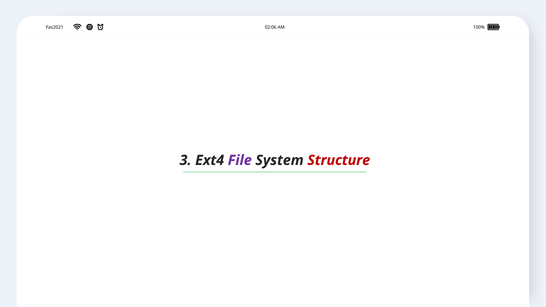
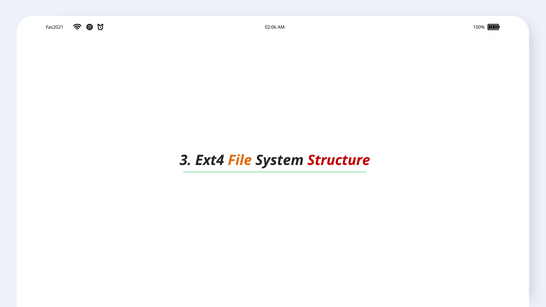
File colour: purple -> orange
